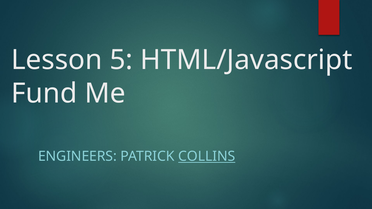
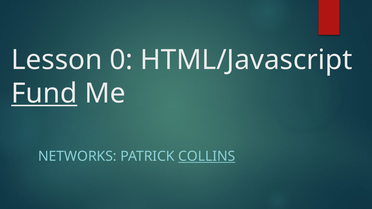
5: 5 -> 0
Fund underline: none -> present
ENGINEERS: ENGINEERS -> NETWORKS
